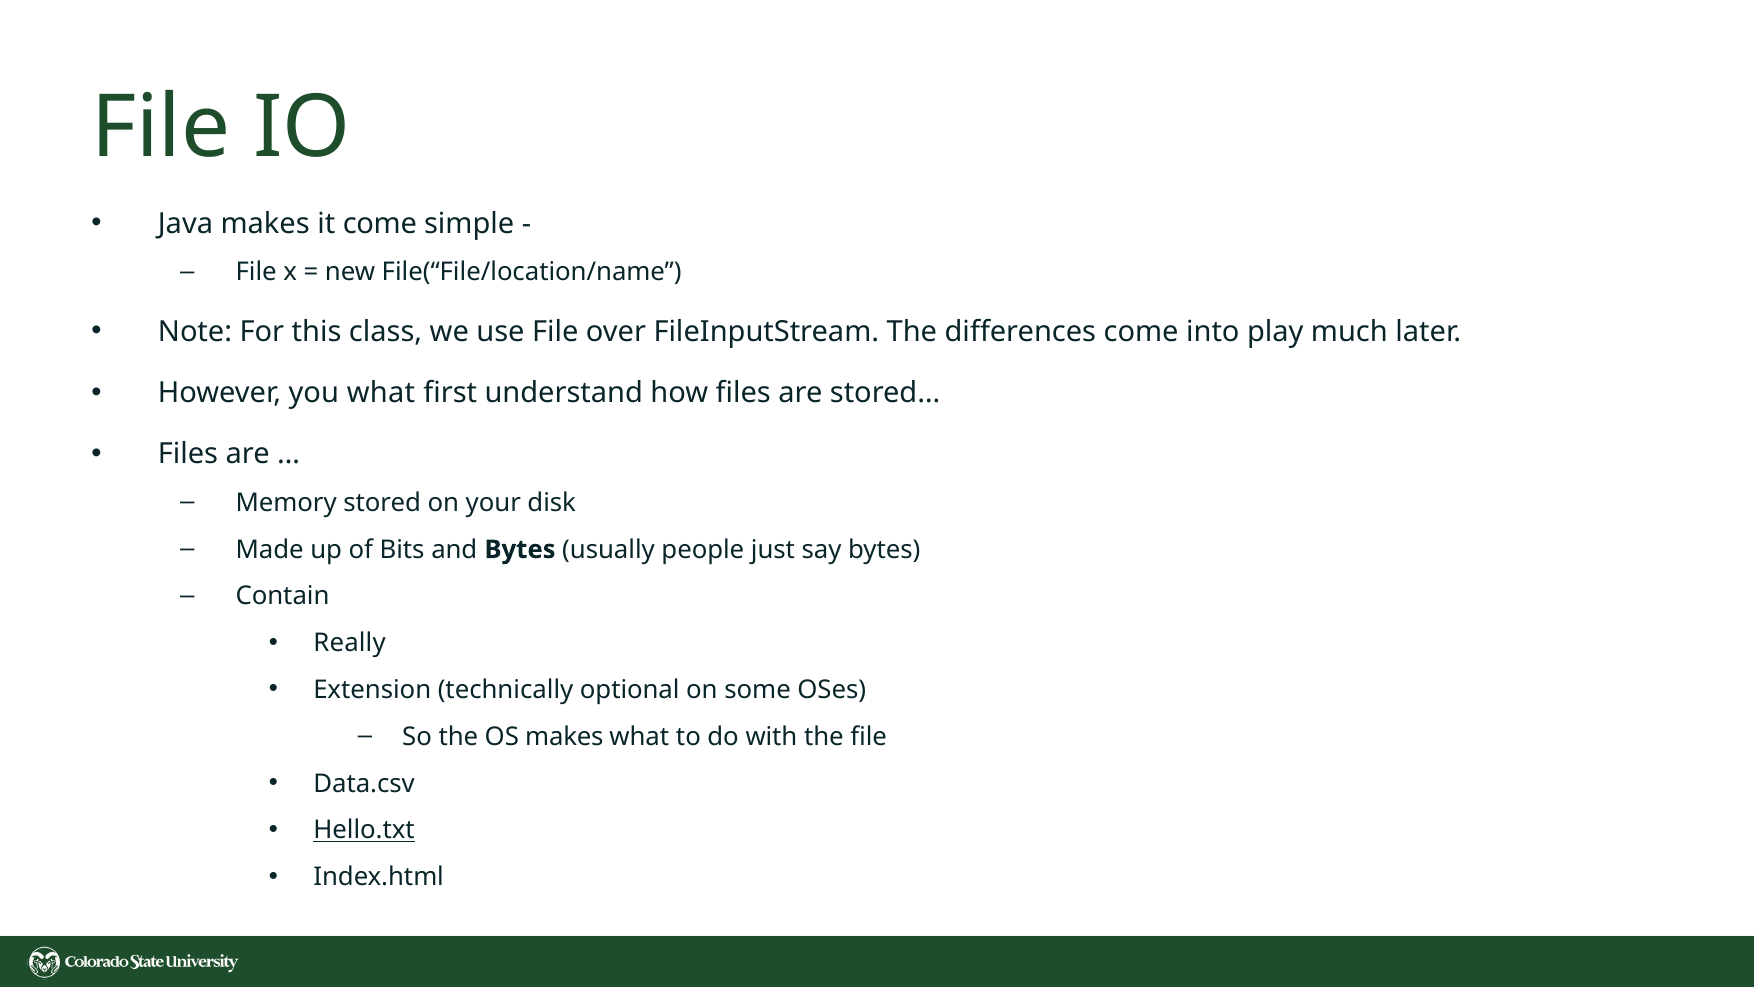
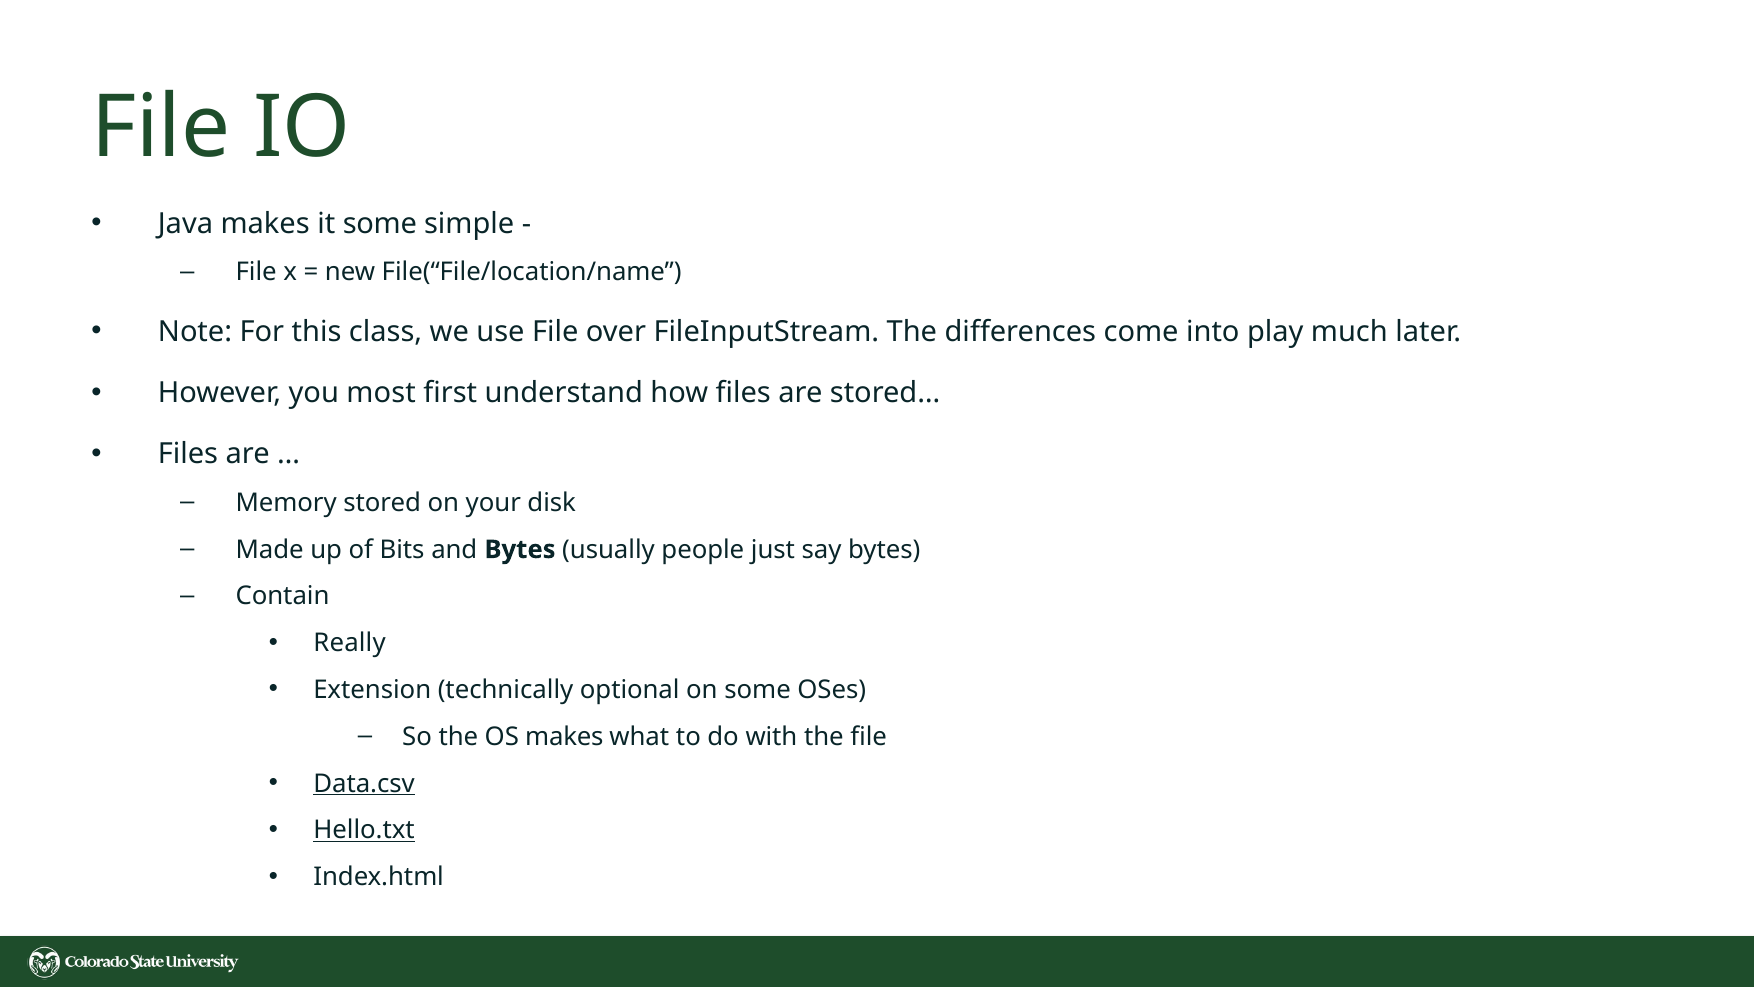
it come: come -> some
you what: what -> most
Data.csv underline: none -> present
